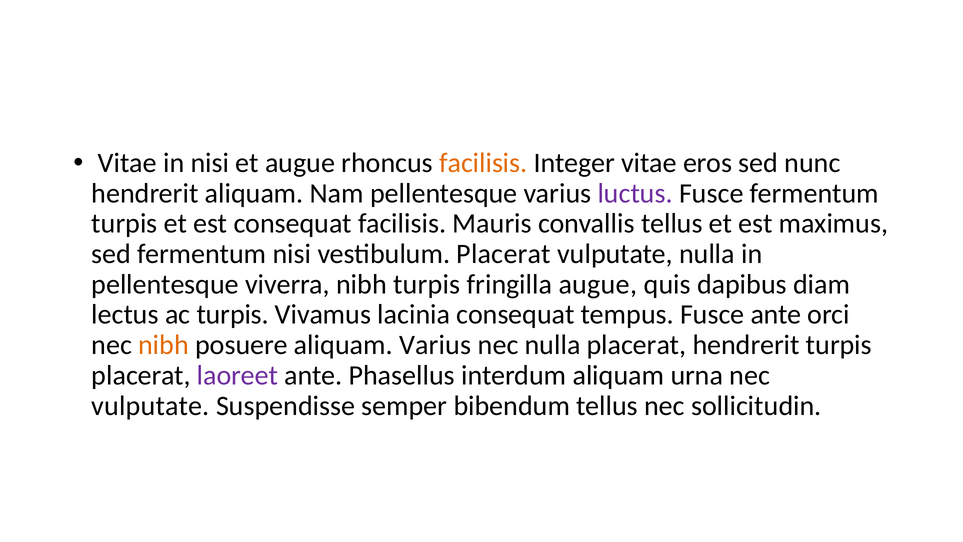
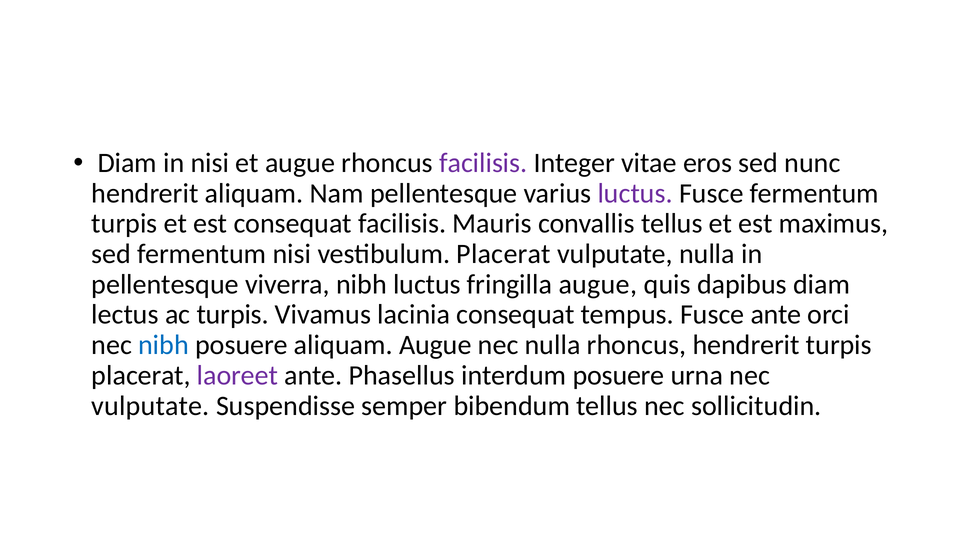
Vitae at (127, 163): Vitae -> Diam
facilisis at (483, 163) colour: orange -> purple
nibh turpis: turpis -> luctus
nibh at (164, 345) colour: orange -> blue
aliquam Varius: Varius -> Augue
nulla placerat: placerat -> rhoncus
interdum aliquam: aliquam -> posuere
